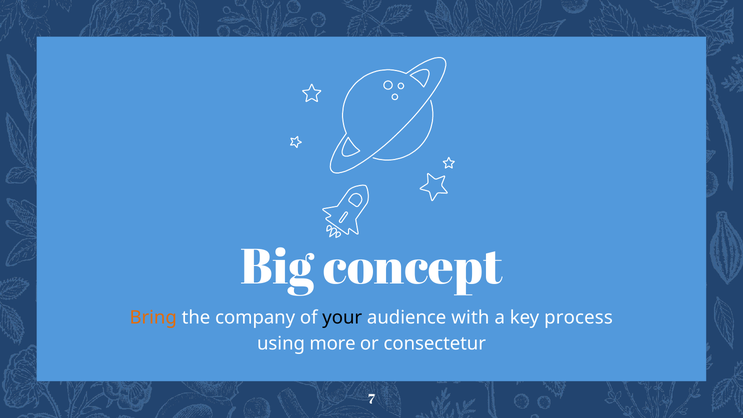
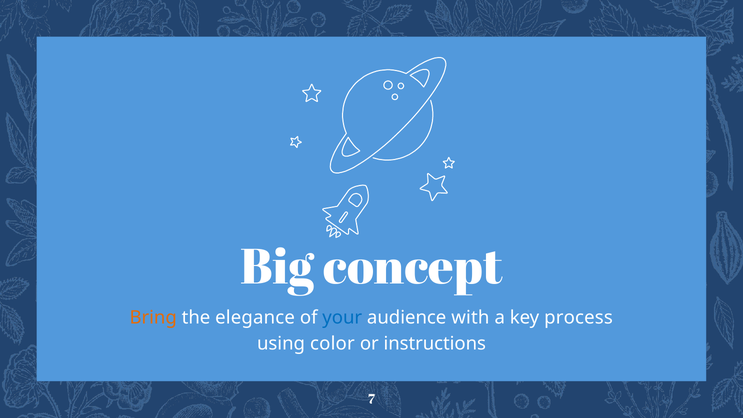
company: company -> elegance
your colour: black -> blue
more: more -> color
consectetur: consectetur -> instructions
